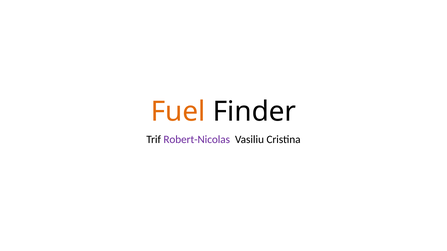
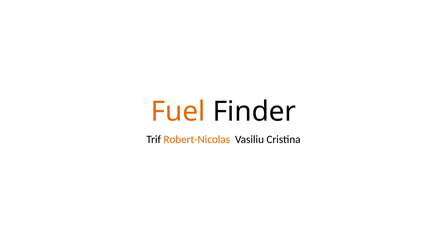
Robert-Nicolas colour: purple -> orange
